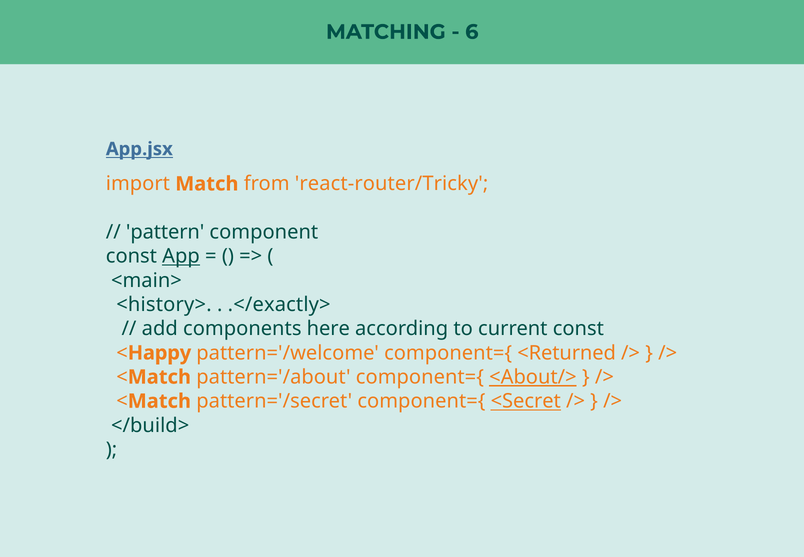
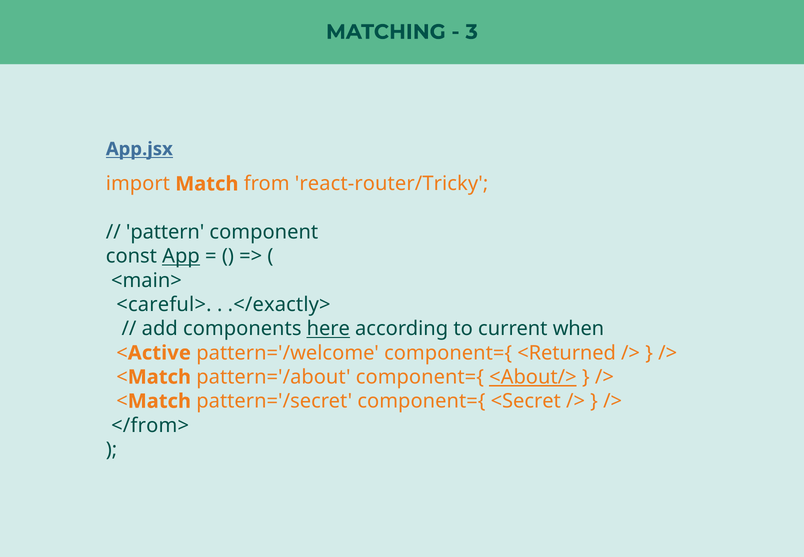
6: 6 -> 3
<history>: <history> -> <careful>
here underline: none -> present
current const: const -> when
Happy: Happy -> Active
<Secret underline: present -> none
</build>: </build> -> </from>
